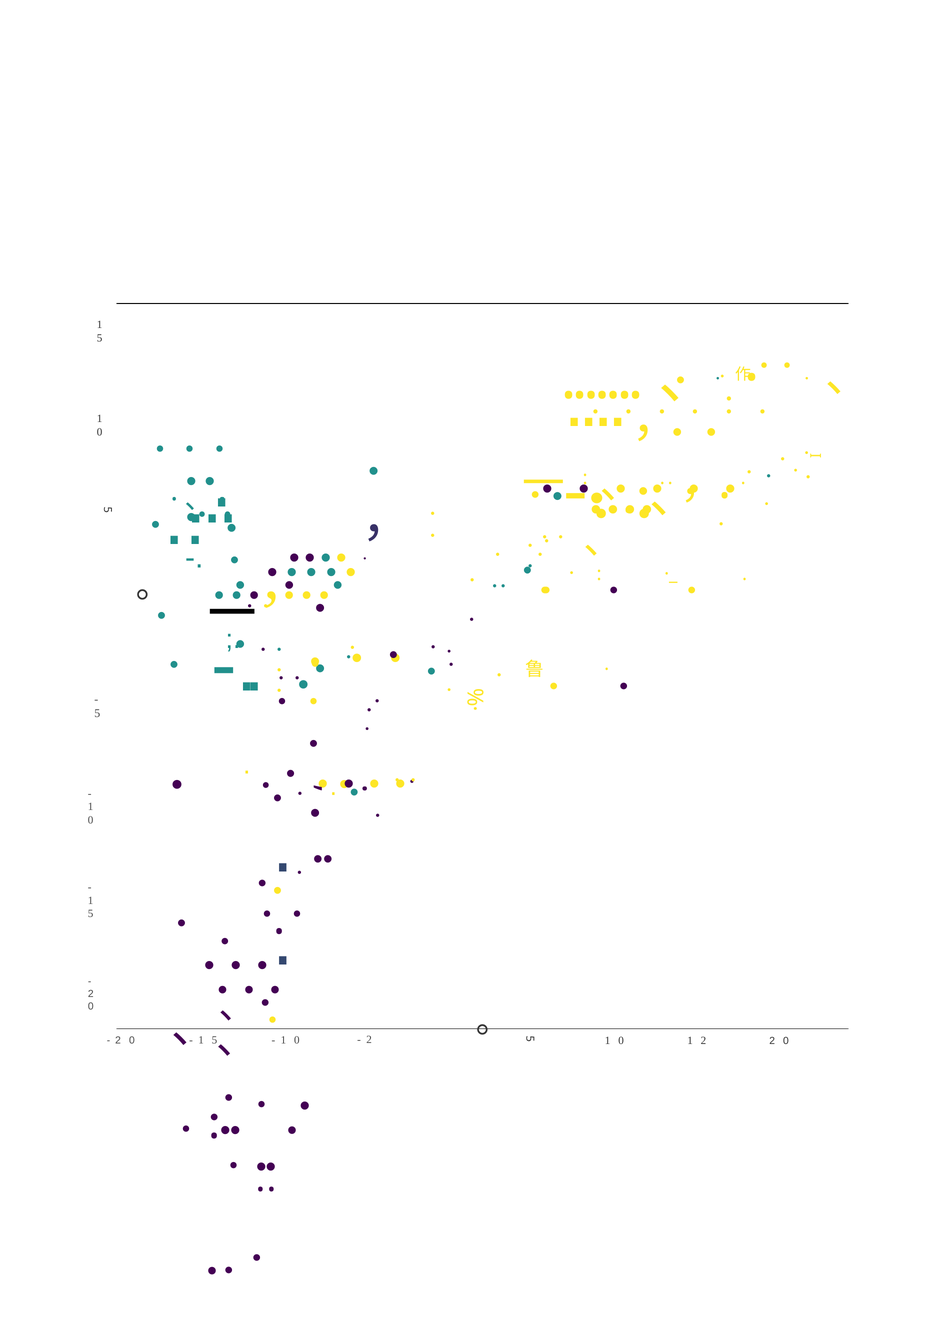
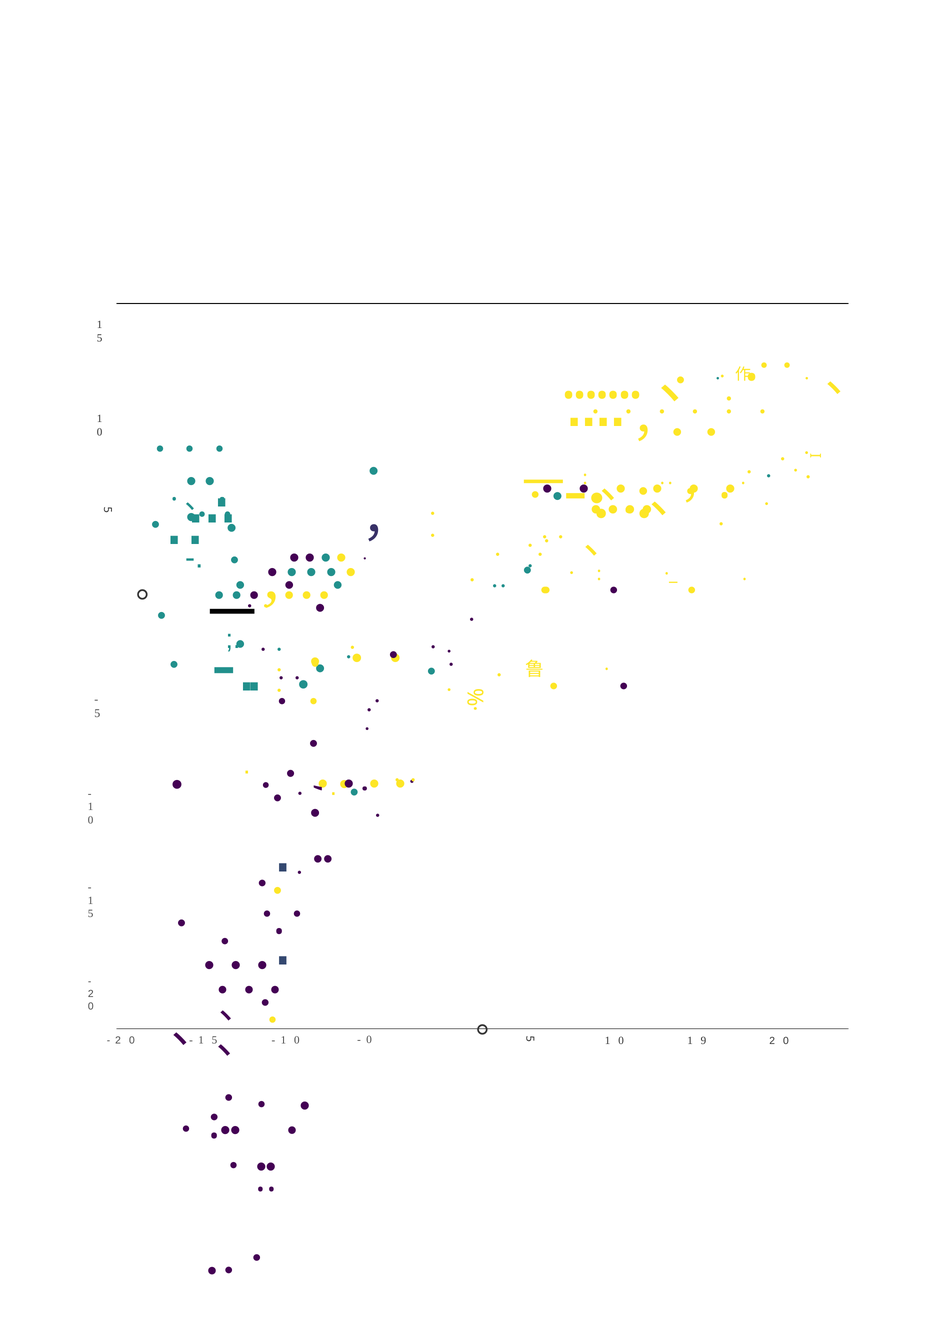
2 at (369, 1039): 2 -> 0
2 at (703, 1041): 2 -> 9
